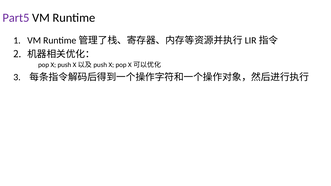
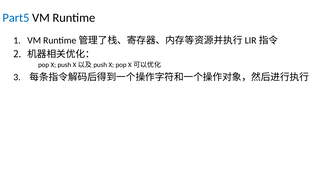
Part5 colour: purple -> blue
